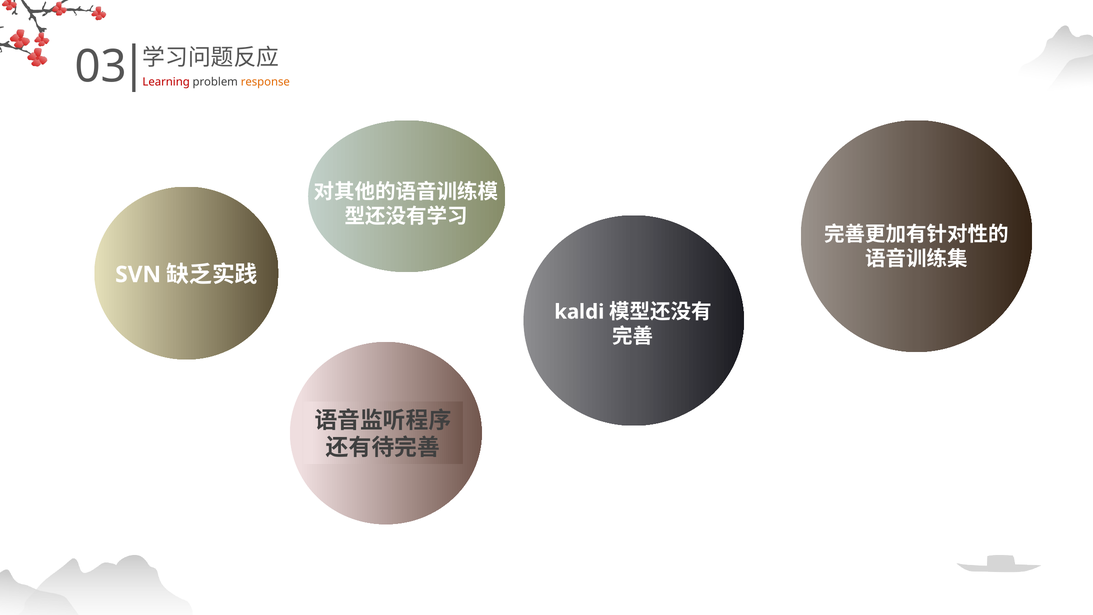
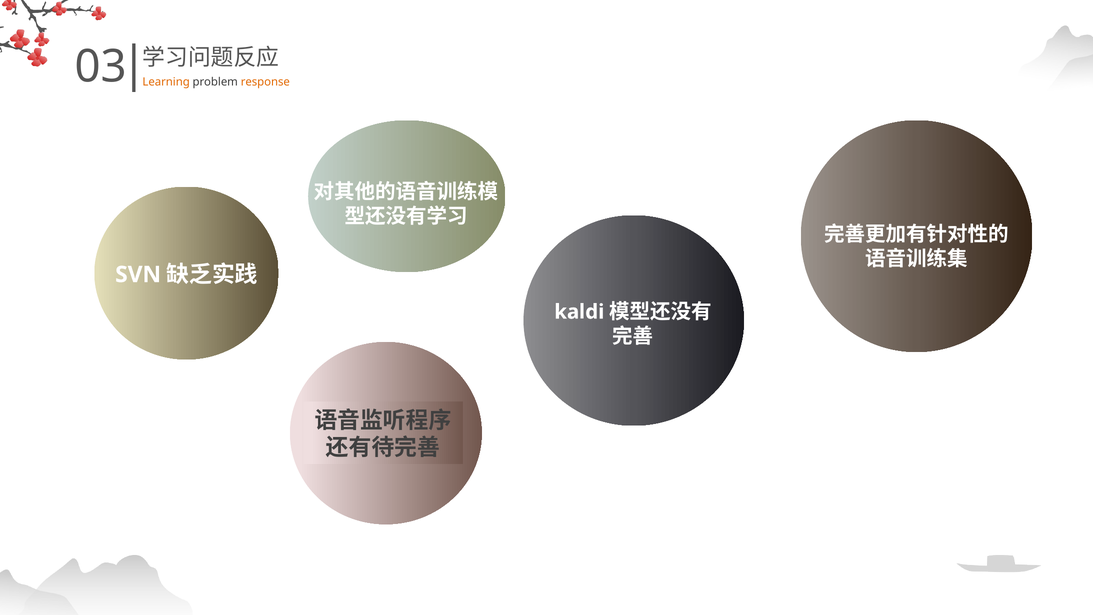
Learning colour: red -> orange
